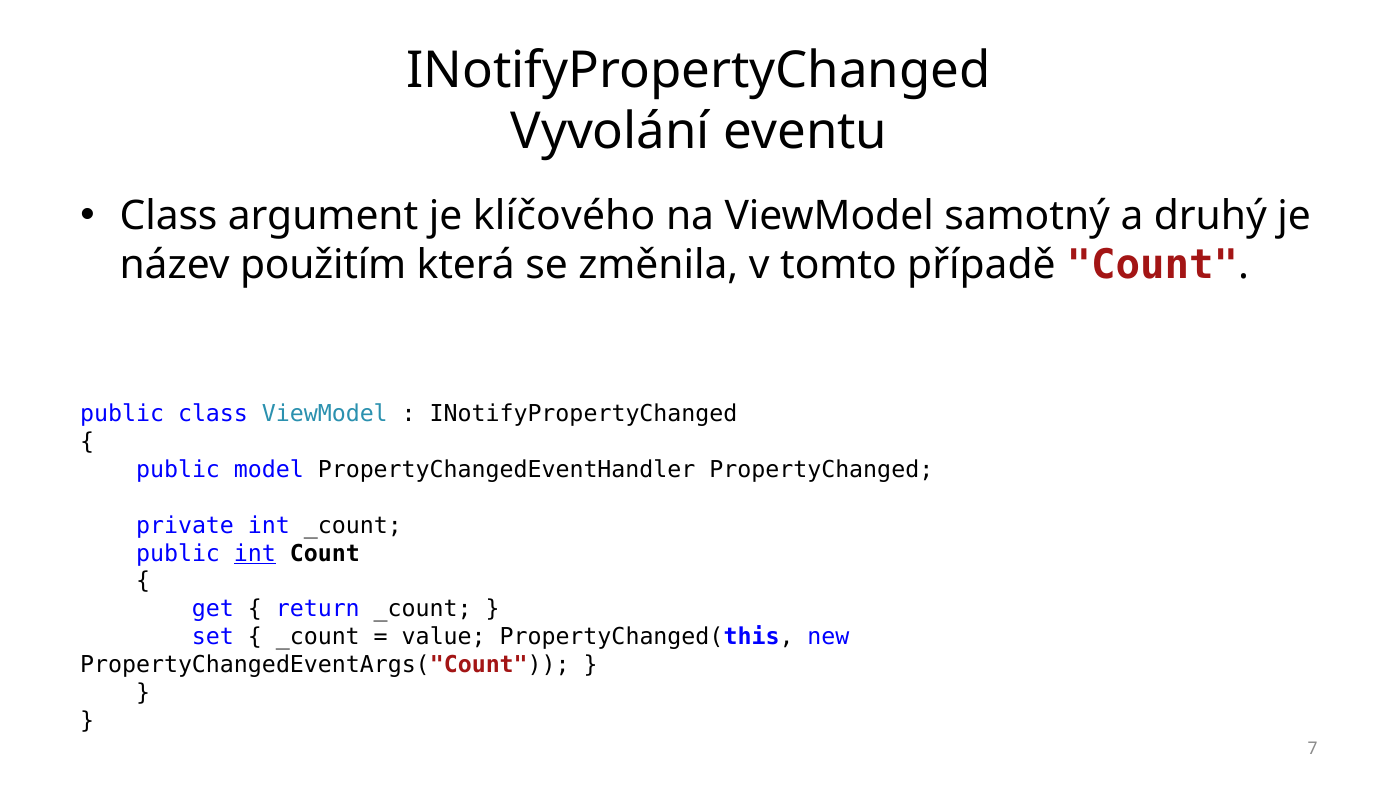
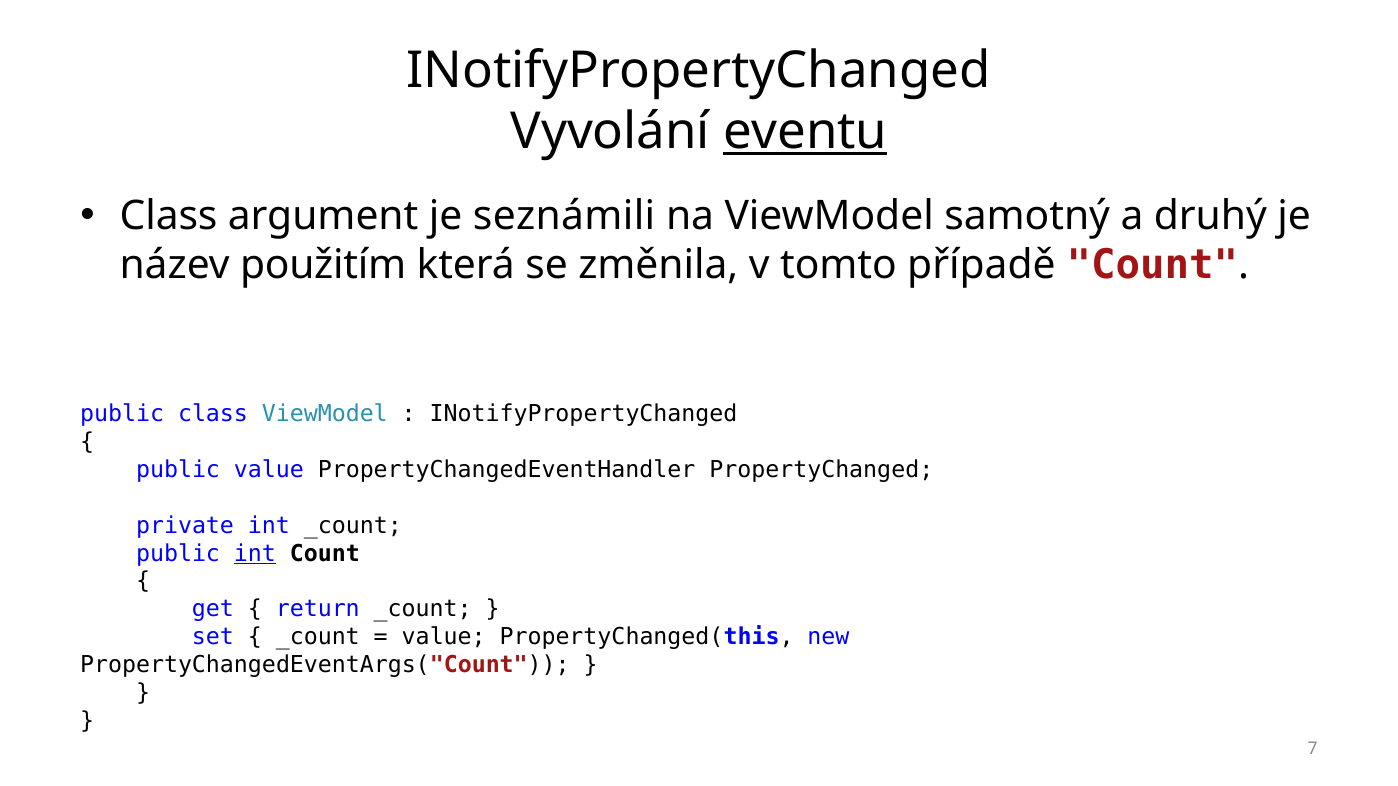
eventu underline: none -> present
klíčového: klíčového -> seznámili
public model: model -> value
